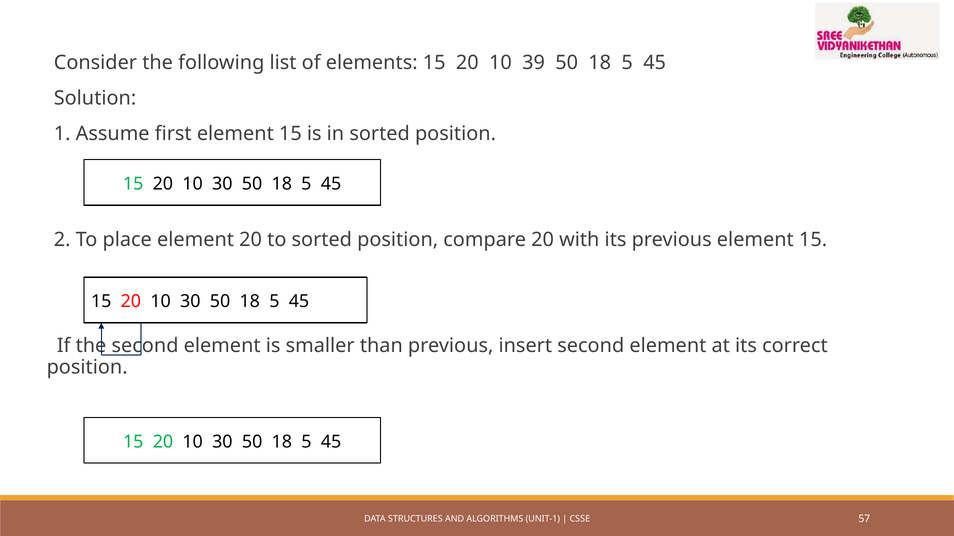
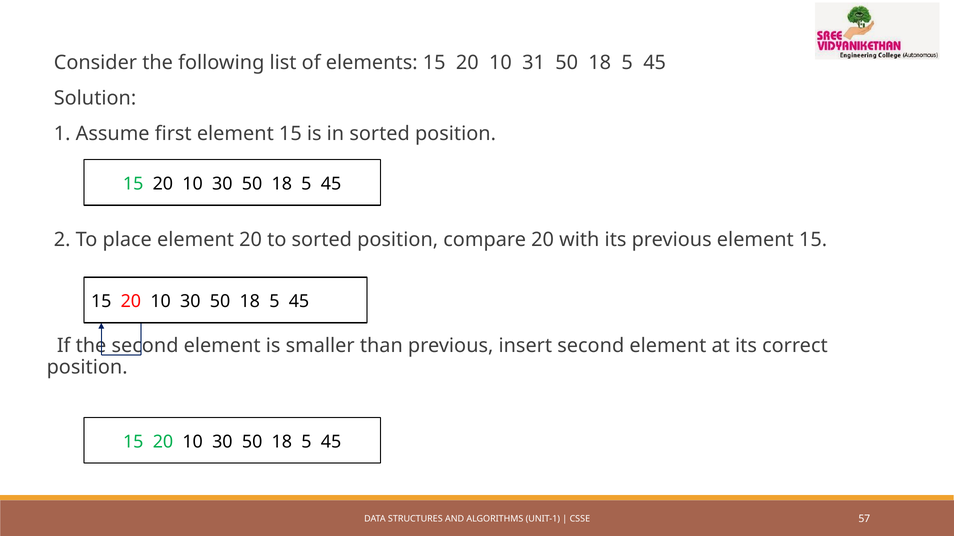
39: 39 -> 31
